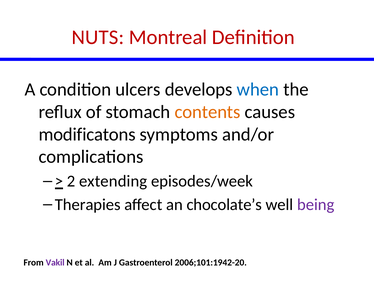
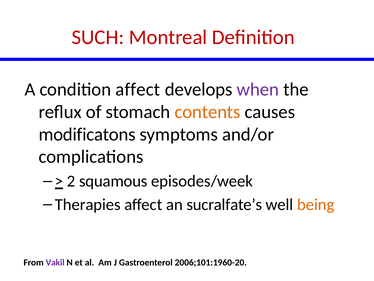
NUTS: NUTS -> SUCH
condition ulcers: ulcers -> affect
when colour: blue -> purple
extending: extending -> squamous
chocolate’s: chocolate’s -> sucralfate’s
being colour: purple -> orange
2006;101:1942-20: 2006;101:1942-20 -> 2006;101:1960-20
